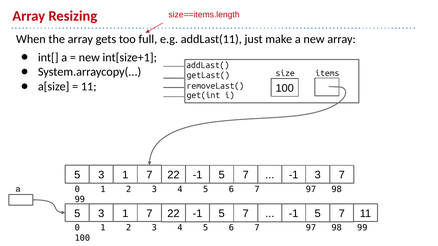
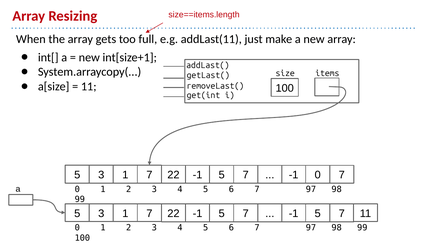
-1 3: 3 -> 0
